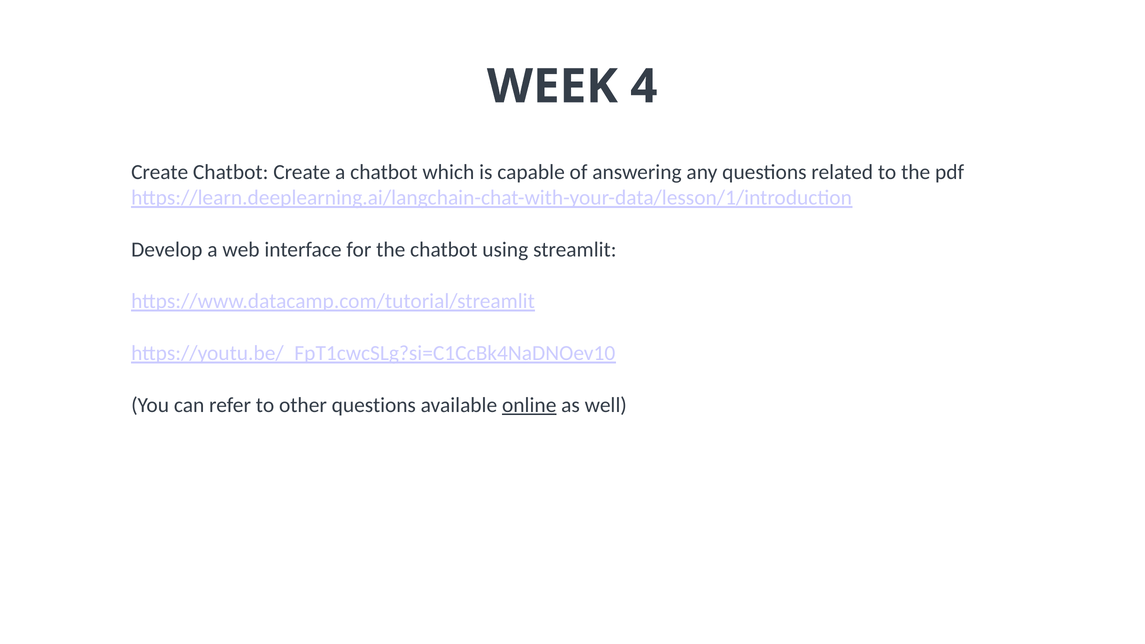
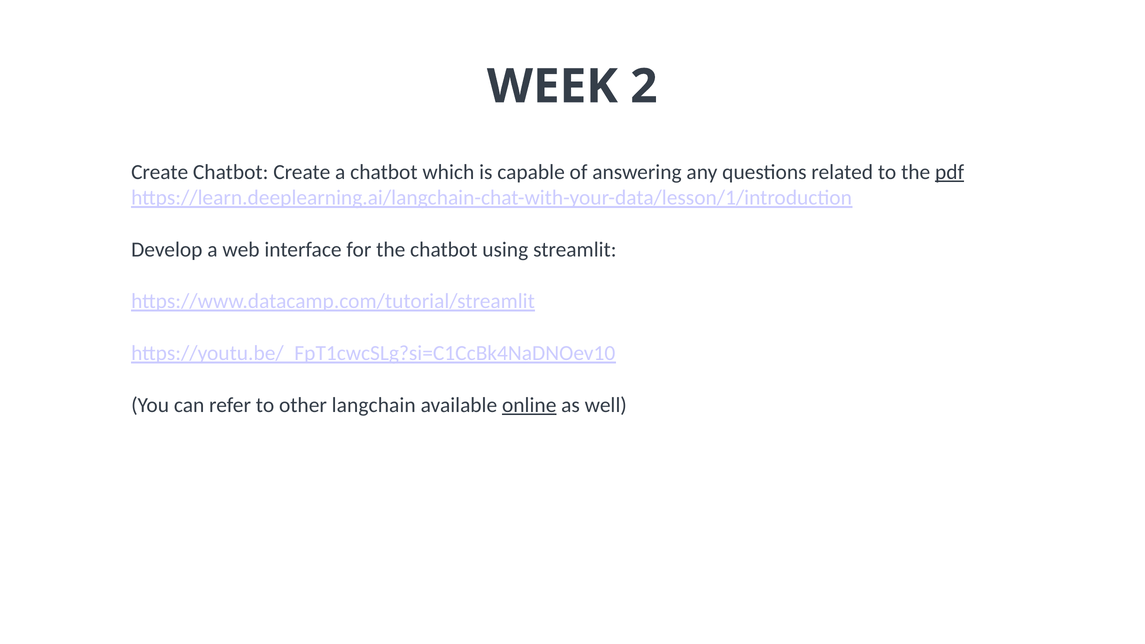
4: 4 -> 2
pdf underline: none -> present
other questions: questions -> langchain
